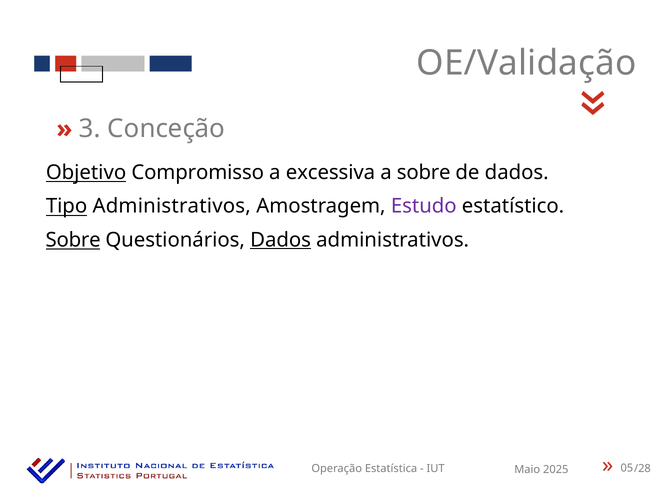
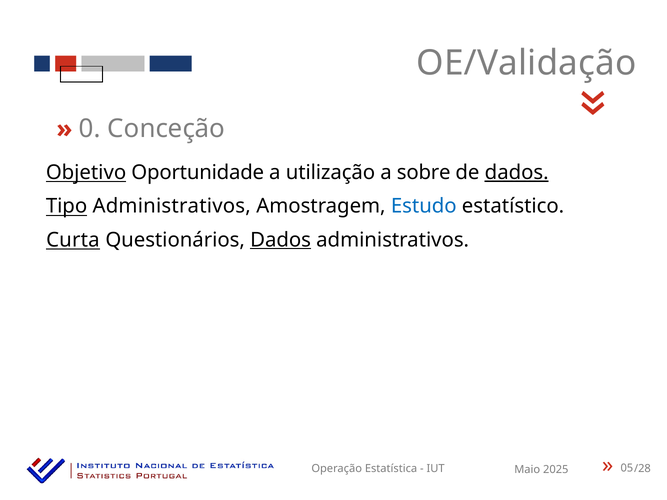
3: 3 -> 0
Compromisso: Compromisso -> Oportunidade
excessiva: excessiva -> utilização
dados at (517, 172) underline: none -> present
Estudo colour: purple -> blue
Sobre at (73, 240): Sobre -> Curta
